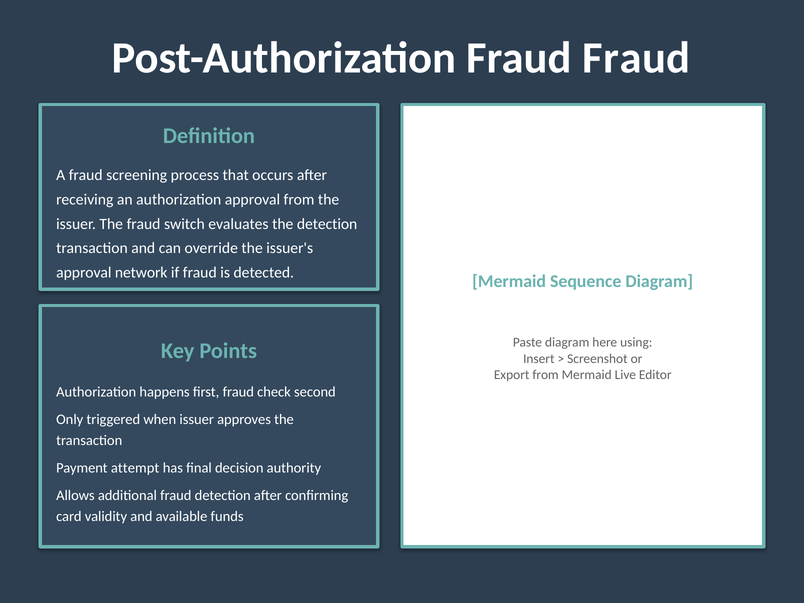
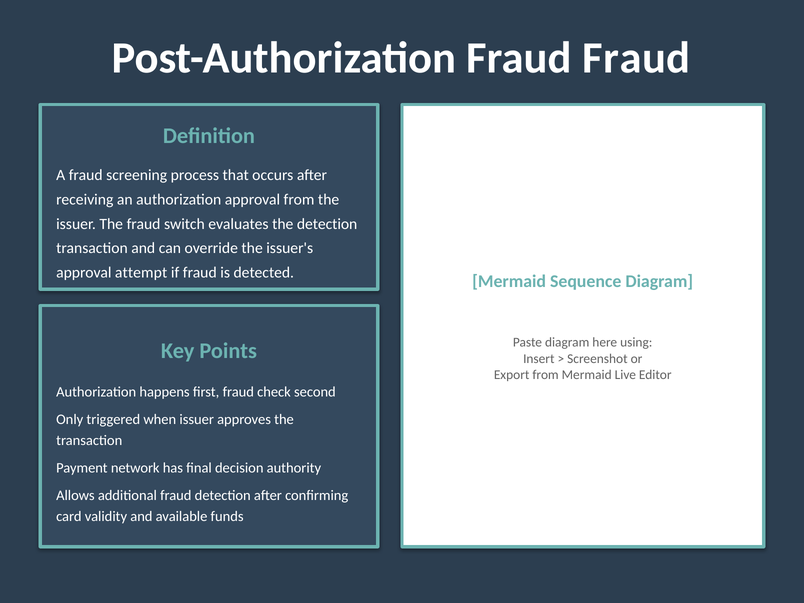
network: network -> attempt
attempt: attempt -> network
